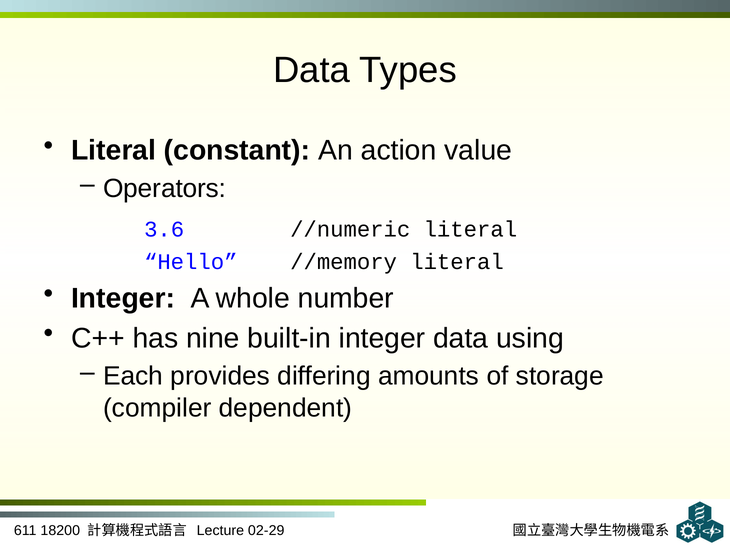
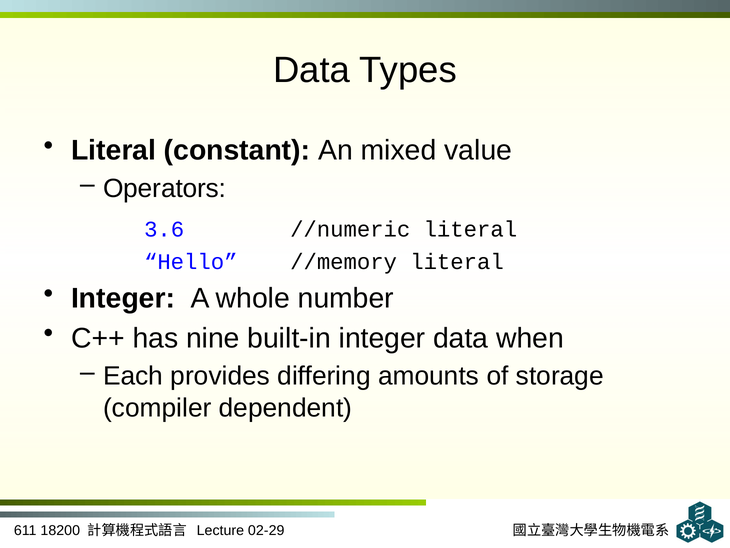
action: action -> mixed
using: using -> when
